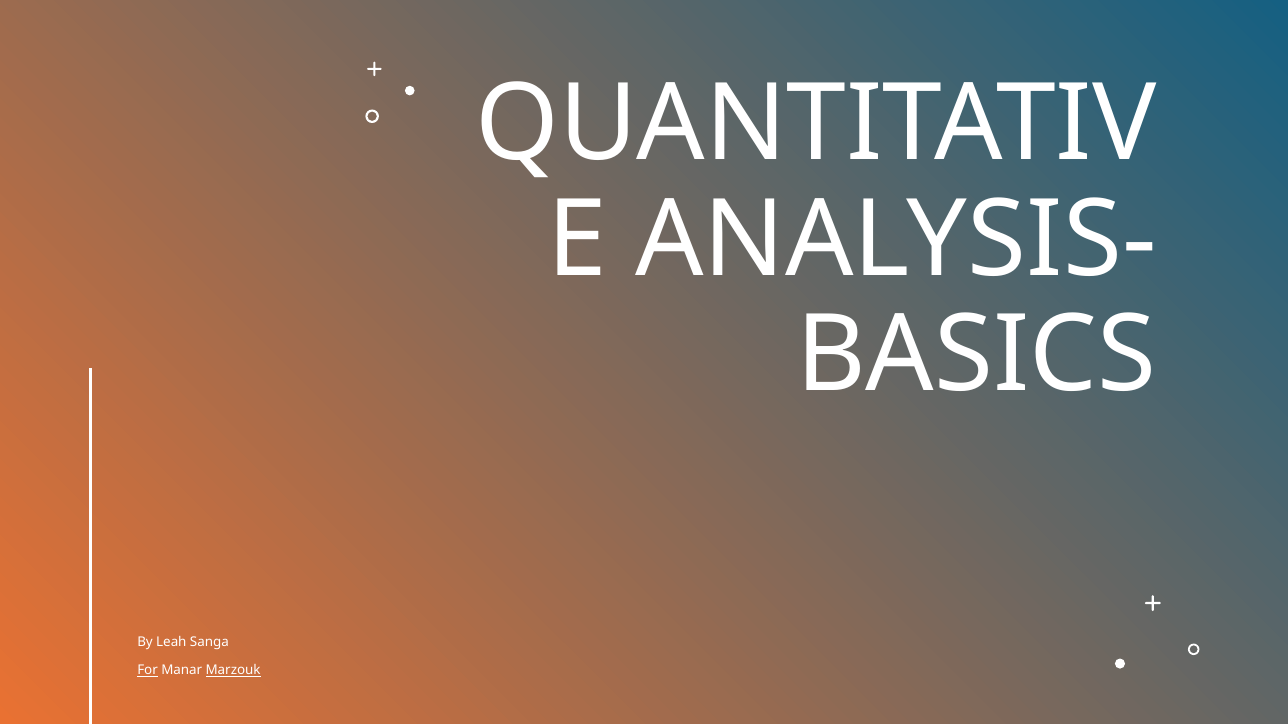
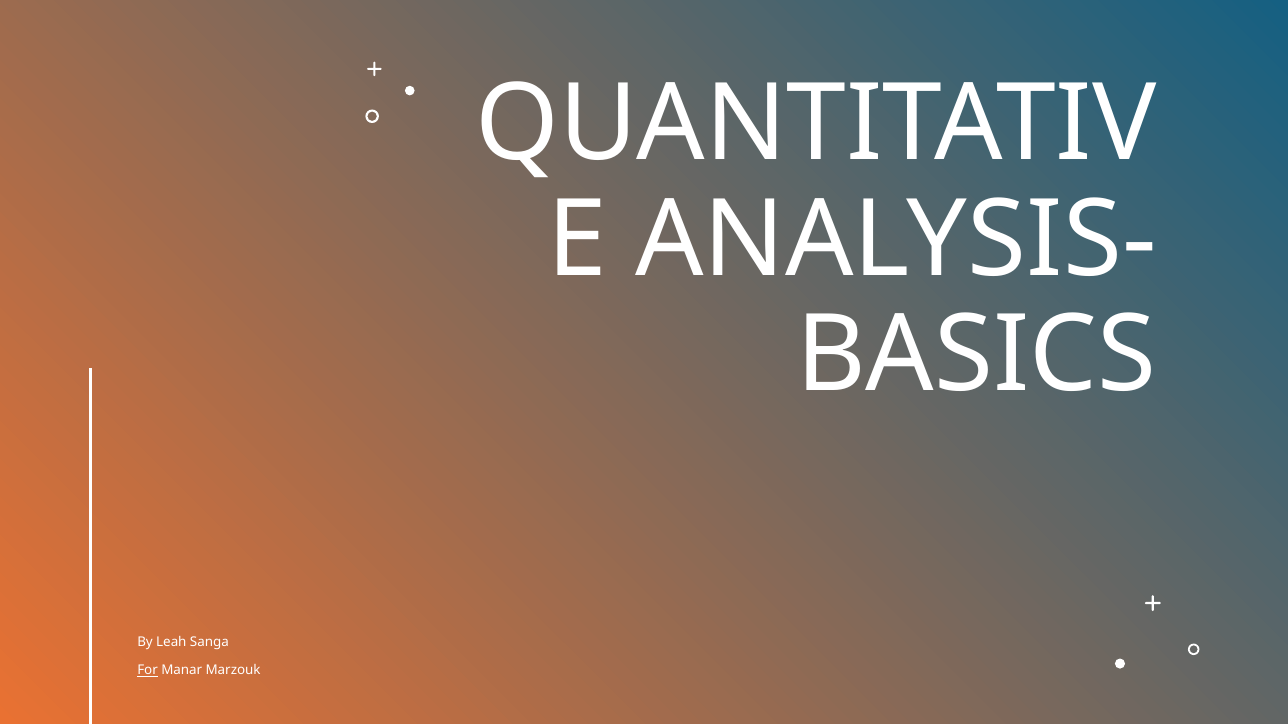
Marzouk underline: present -> none
